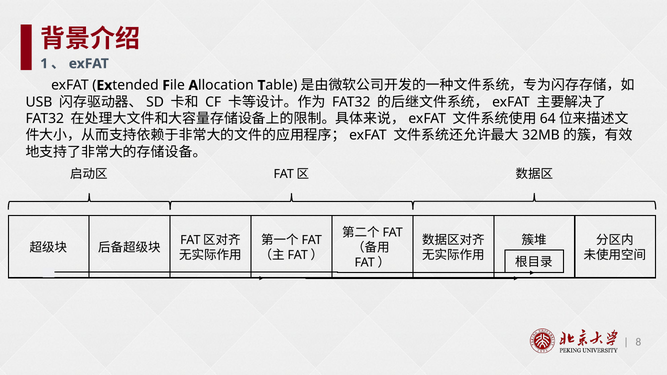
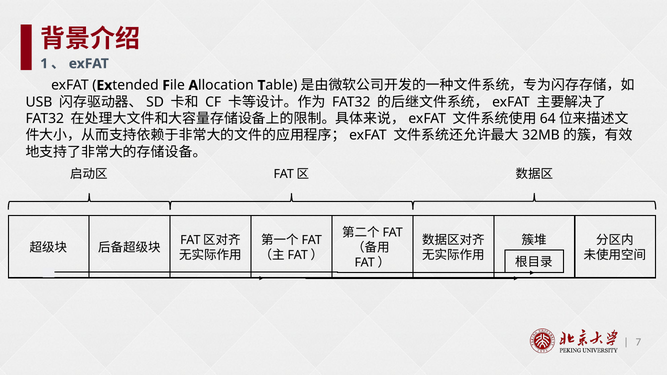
8: 8 -> 7
